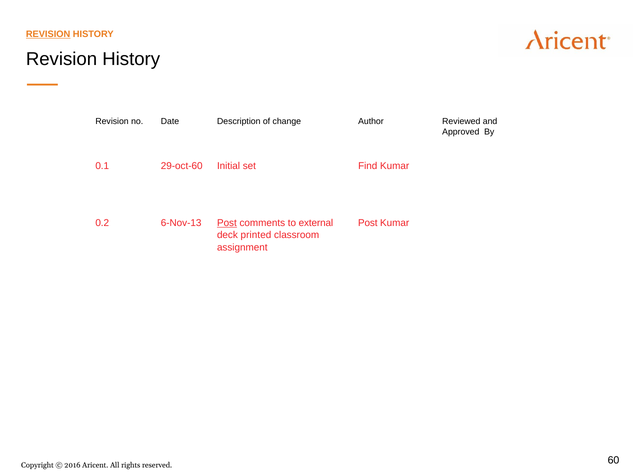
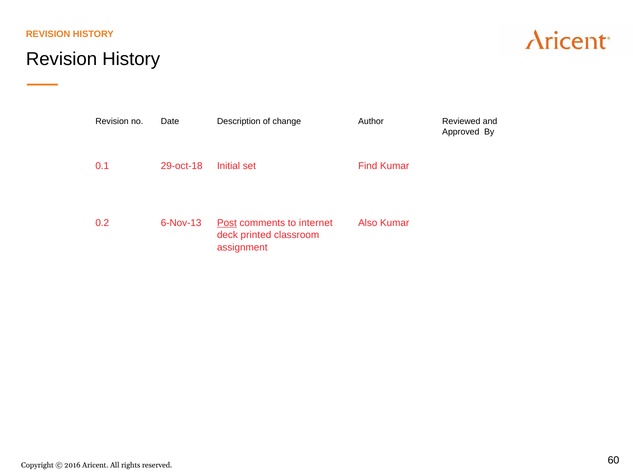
REVISION at (48, 34) underline: present -> none
29-oct-60: 29-oct-60 -> 29-oct-18
external: external -> internet
Post at (368, 223): Post -> Also
